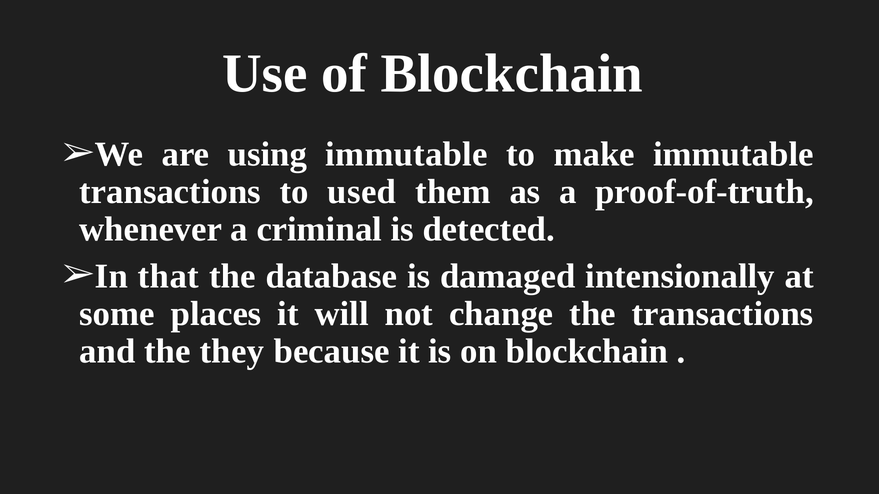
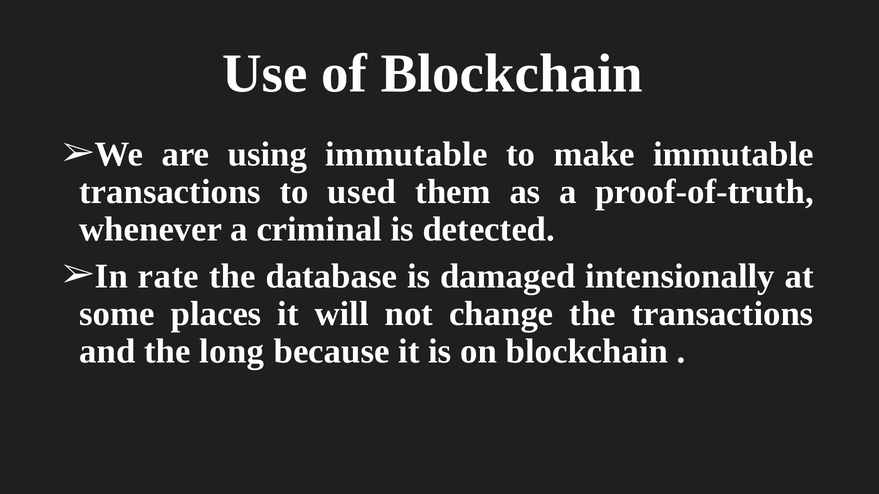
that: that -> rate
they: they -> long
